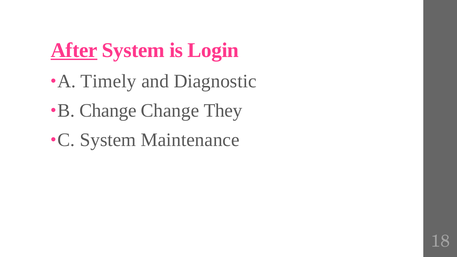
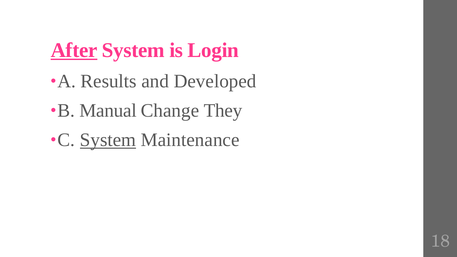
Timely: Timely -> Results
Diagnostic: Diagnostic -> Developed
B Change: Change -> Manual
System at (108, 140) underline: none -> present
